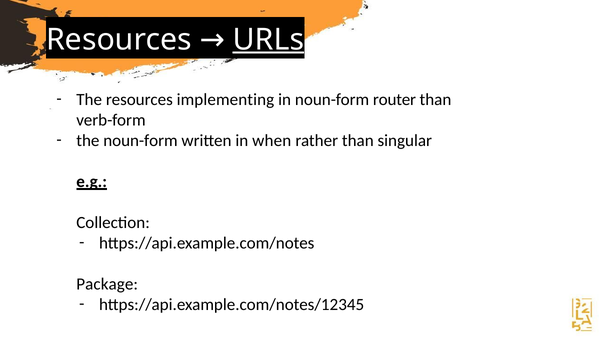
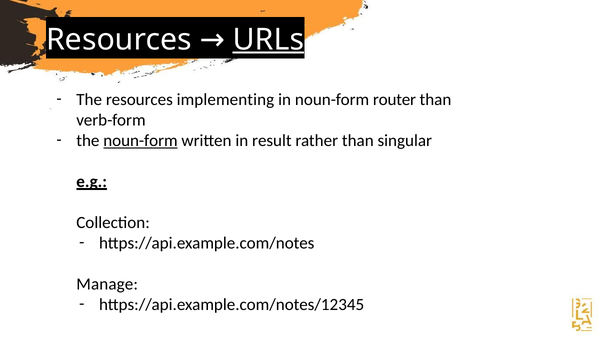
noun-form at (140, 141) underline: none -> present
when: when -> result
Package: Package -> Manage
